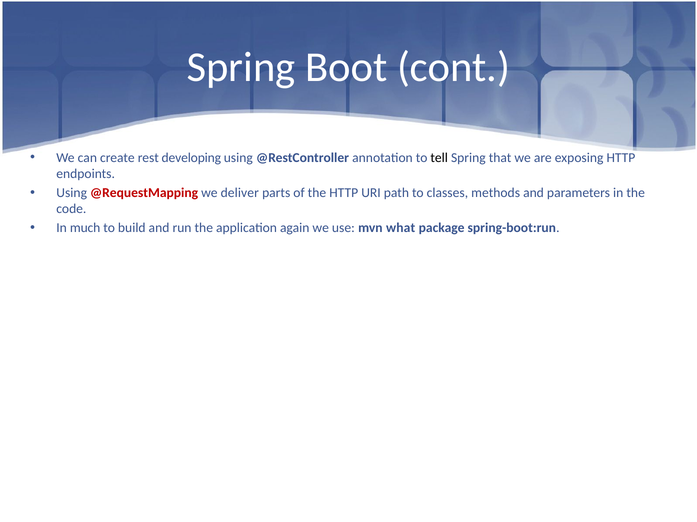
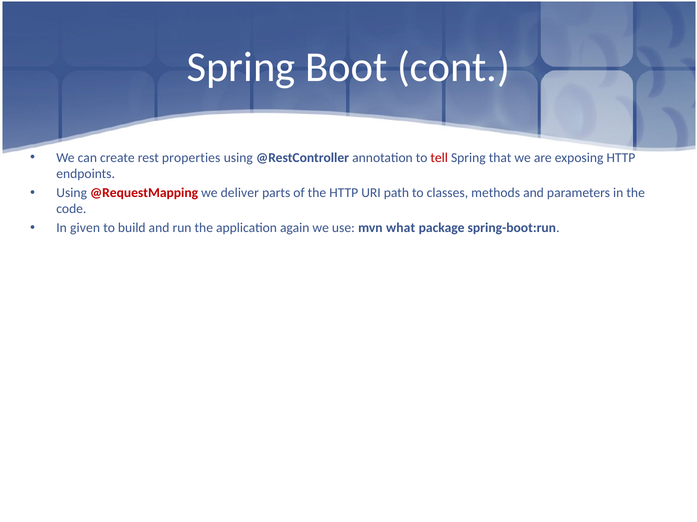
developing: developing -> properties
tell colour: black -> red
much: much -> given
